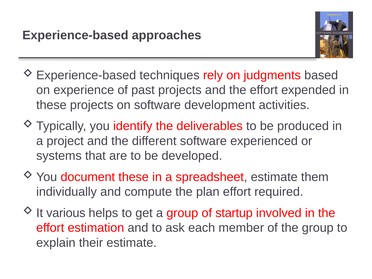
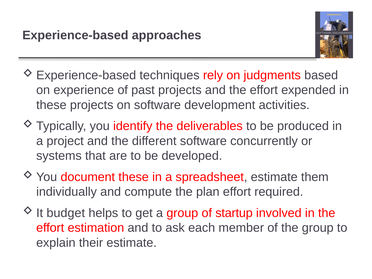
experienced: experienced -> concurrently
various: various -> budget
